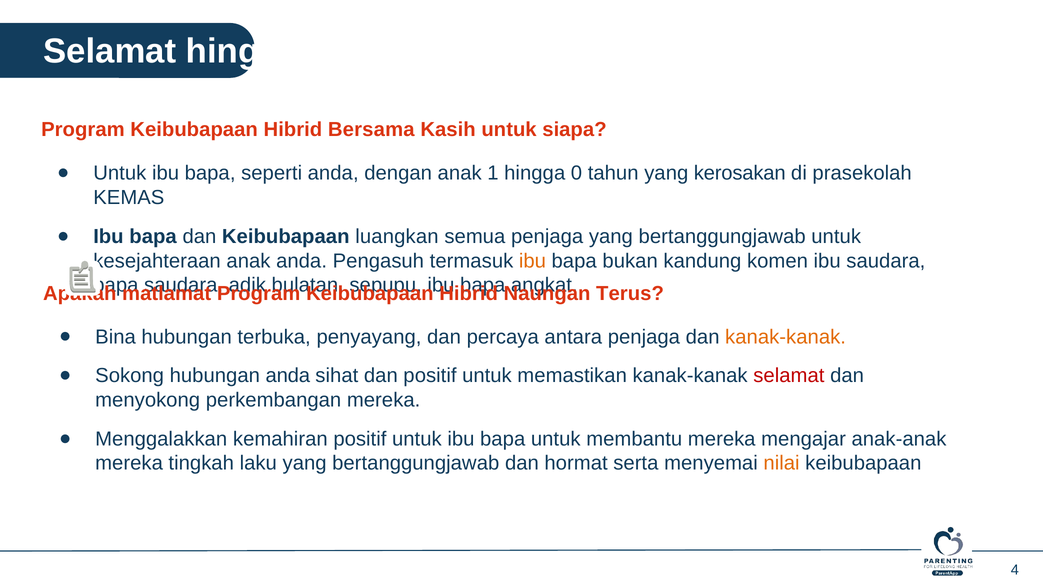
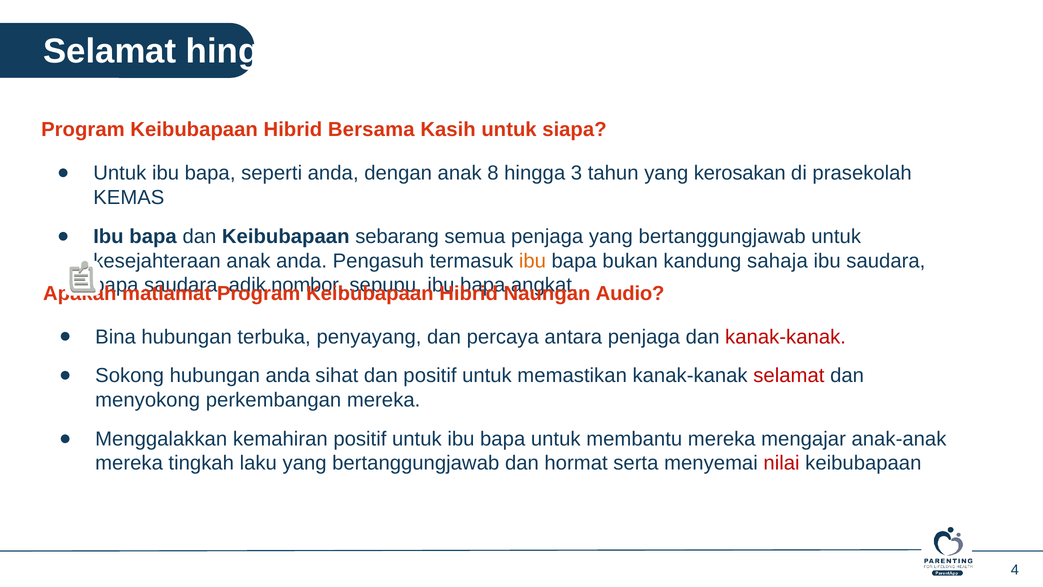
1: 1 -> 8
0: 0 -> 3
luangkan: luangkan -> sebarang
komen: komen -> sahaja
bulatan: bulatan -> nombor
Terus: Terus -> Audio
kanak-kanak at (786, 337) colour: orange -> red
nilai colour: orange -> red
